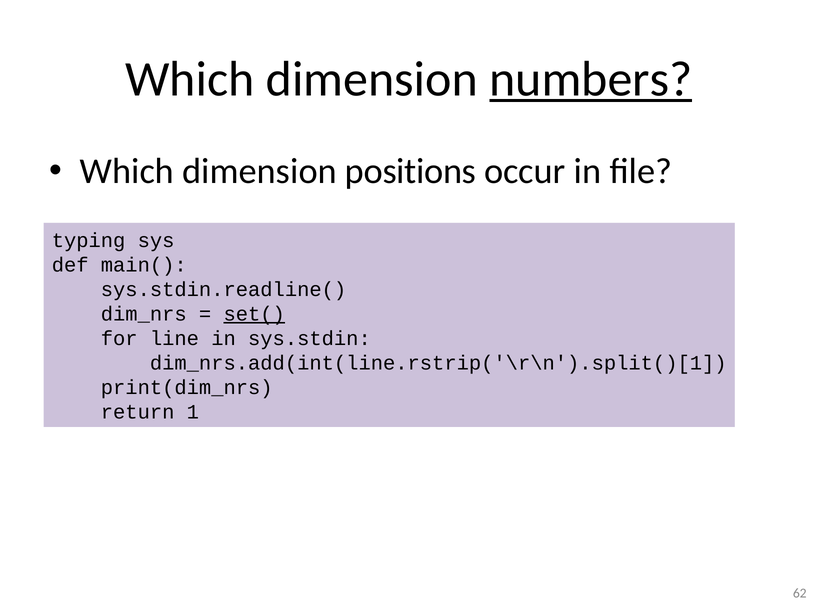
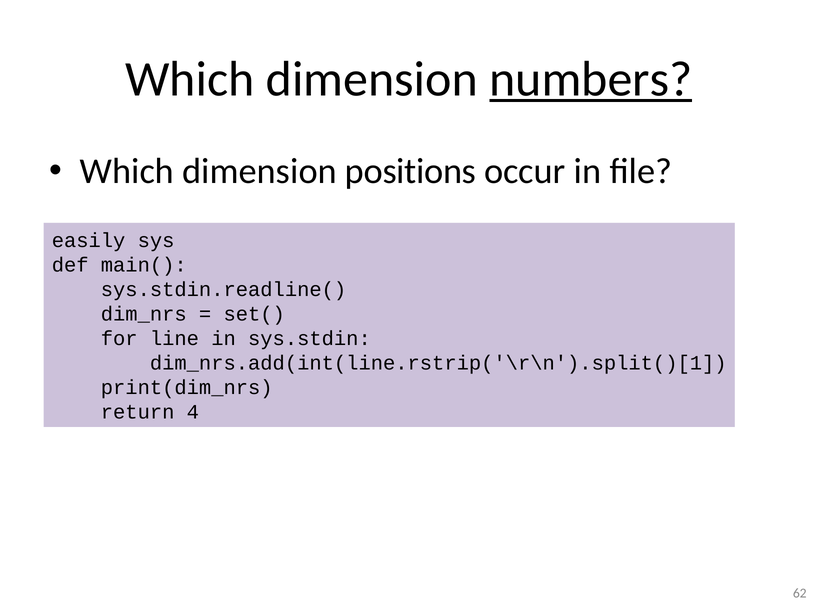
typing: typing -> easily
set( underline: present -> none
1: 1 -> 4
